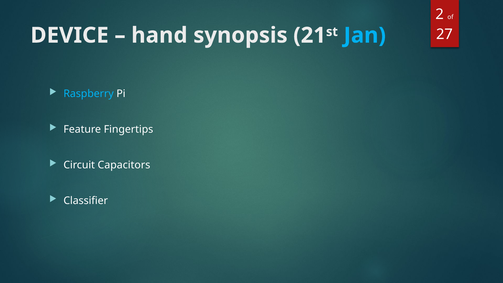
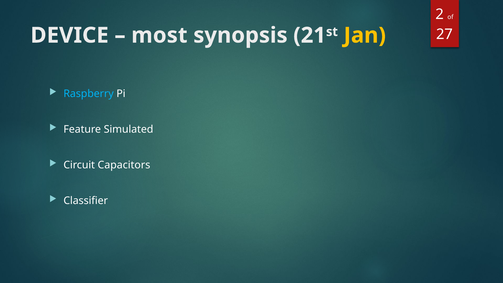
hand: hand -> most
Jan colour: light blue -> yellow
Fingertips: Fingertips -> Simulated
